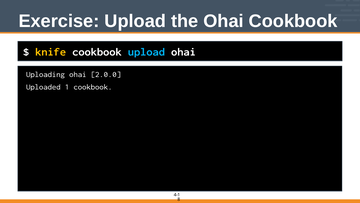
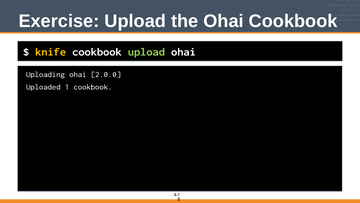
upload at (146, 52) colour: light blue -> light green
